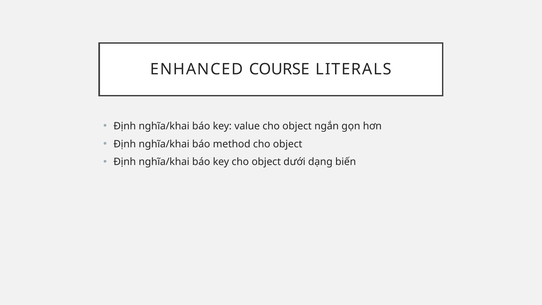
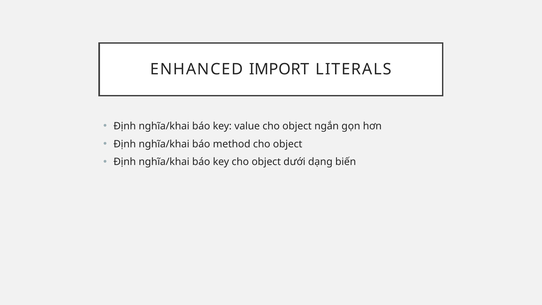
COURSE: COURSE -> IMPORT
